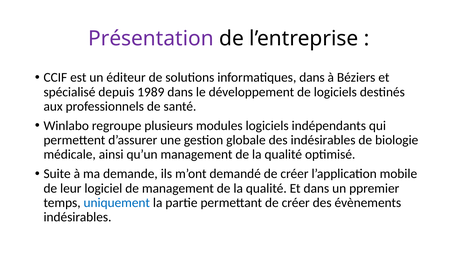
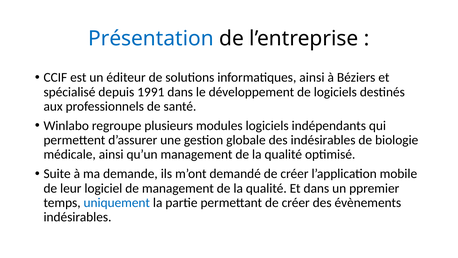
Présentation colour: purple -> blue
informatiques dans: dans -> ainsi
1989: 1989 -> 1991
